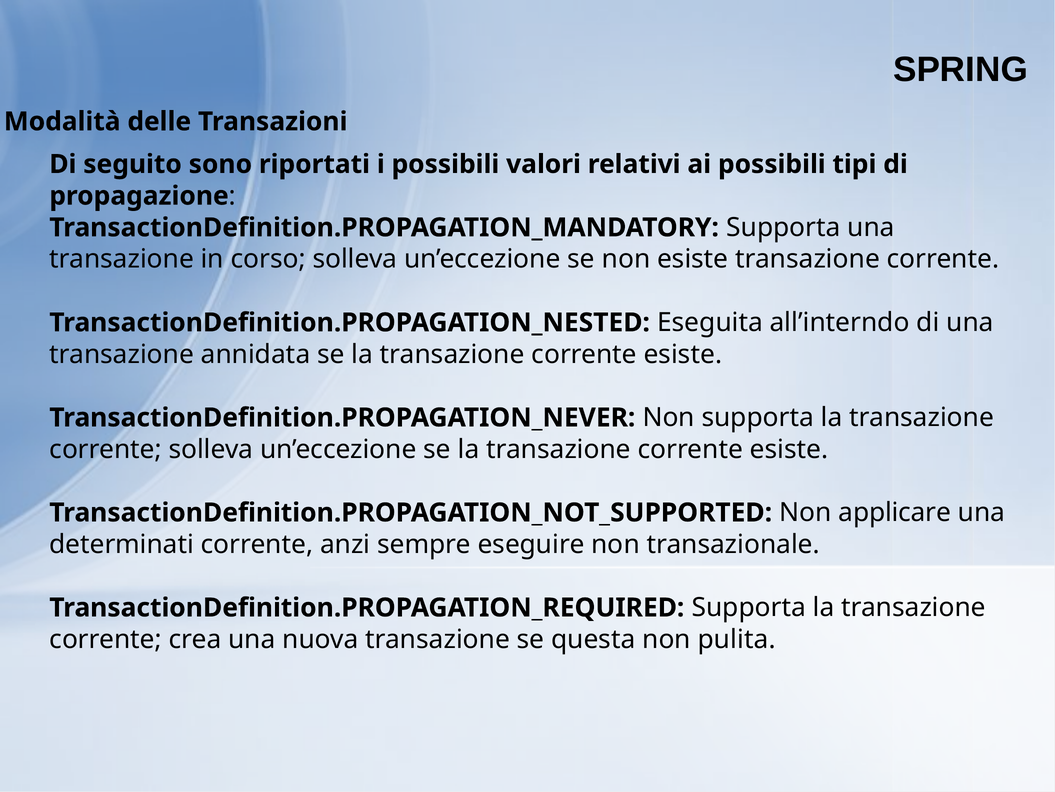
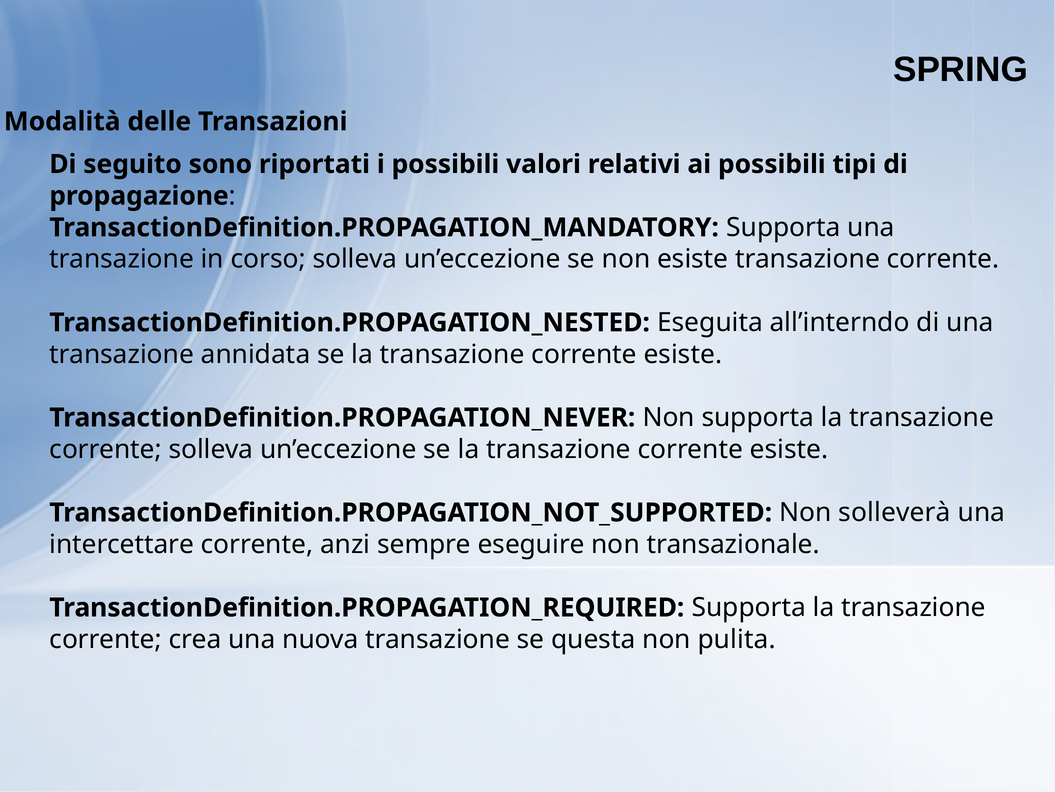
applicare: applicare -> solleverà
determinati: determinati -> intercettare
